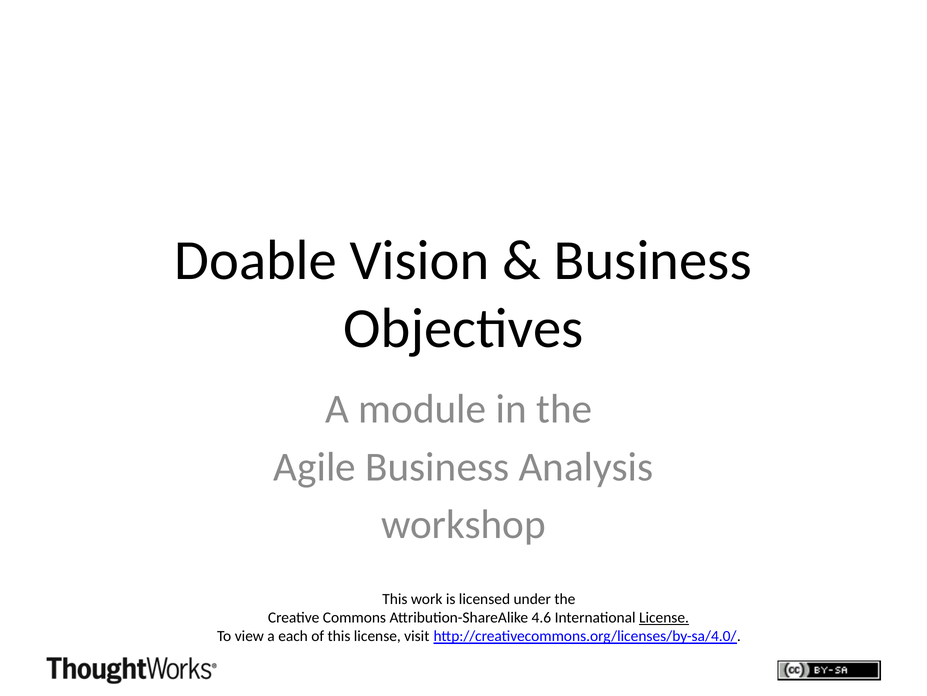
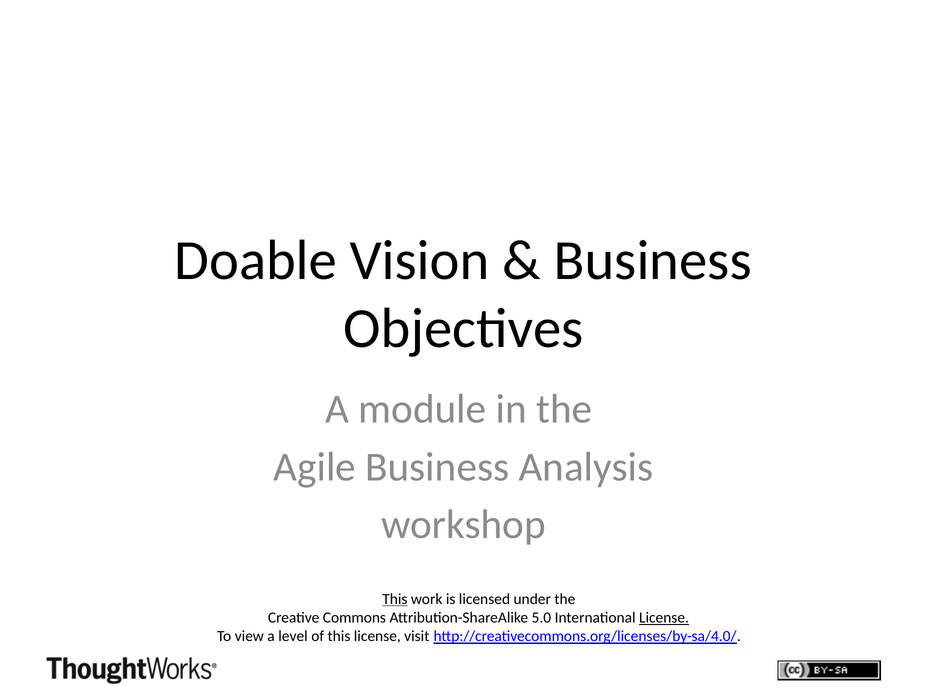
This at (395, 598) underline: none -> present
4.6: 4.6 -> 5.0
each: each -> level
